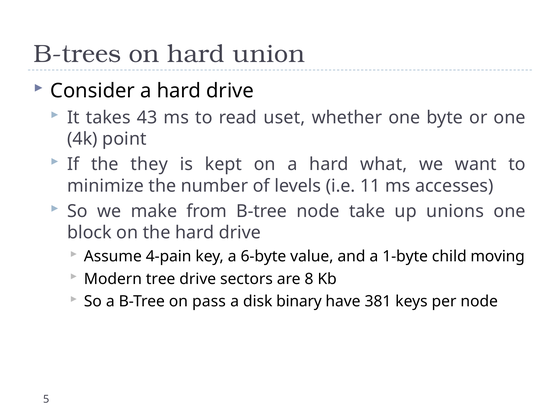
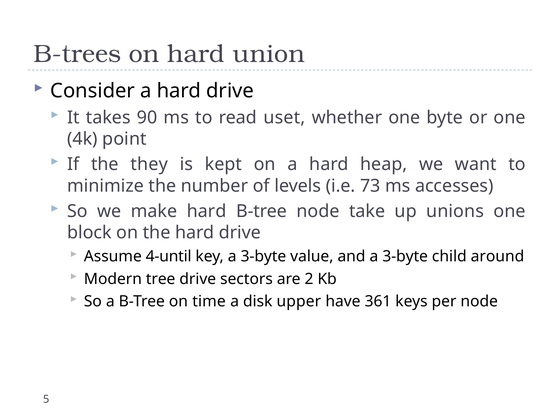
43: 43 -> 90
what: what -> heap
11: 11 -> 73
make from: from -> hard
4-pain: 4-pain -> 4-until
key a 6-byte: 6-byte -> 3-byte
and a 1-byte: 1-byte -> 3-byte
moving: moving -> around
8: 8 -> 2
pass: pass -> time
binary: binary -> upper
381: 381 -> 361
